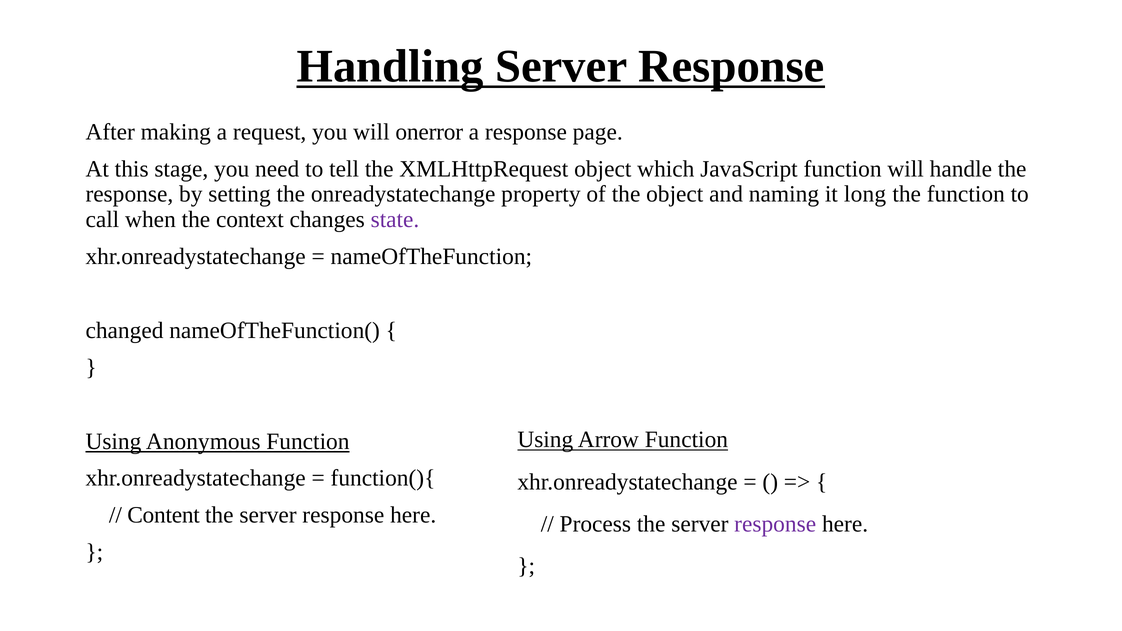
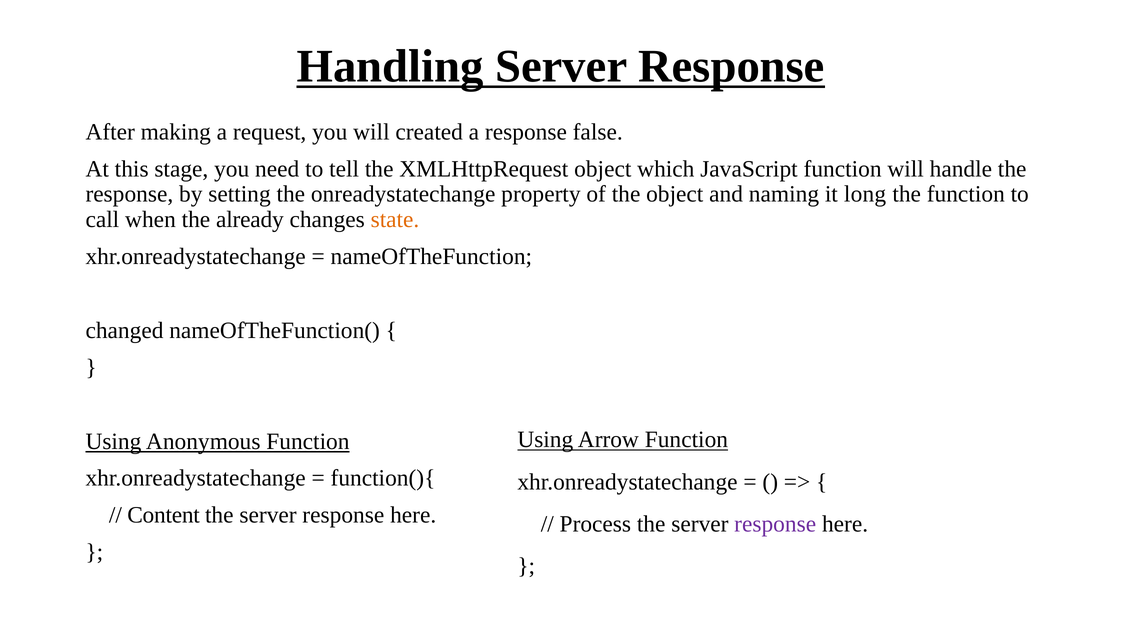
onerror: onerror -> created
page: page -> false
context: context -> already
state colour: purple -> orange
